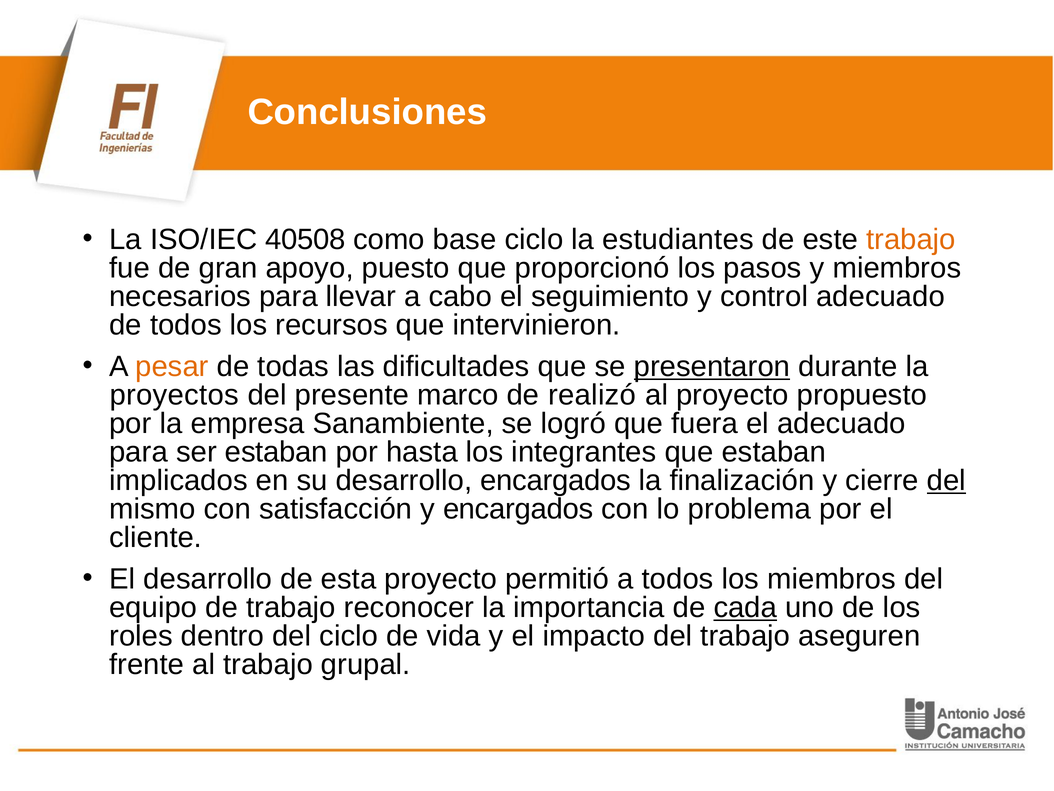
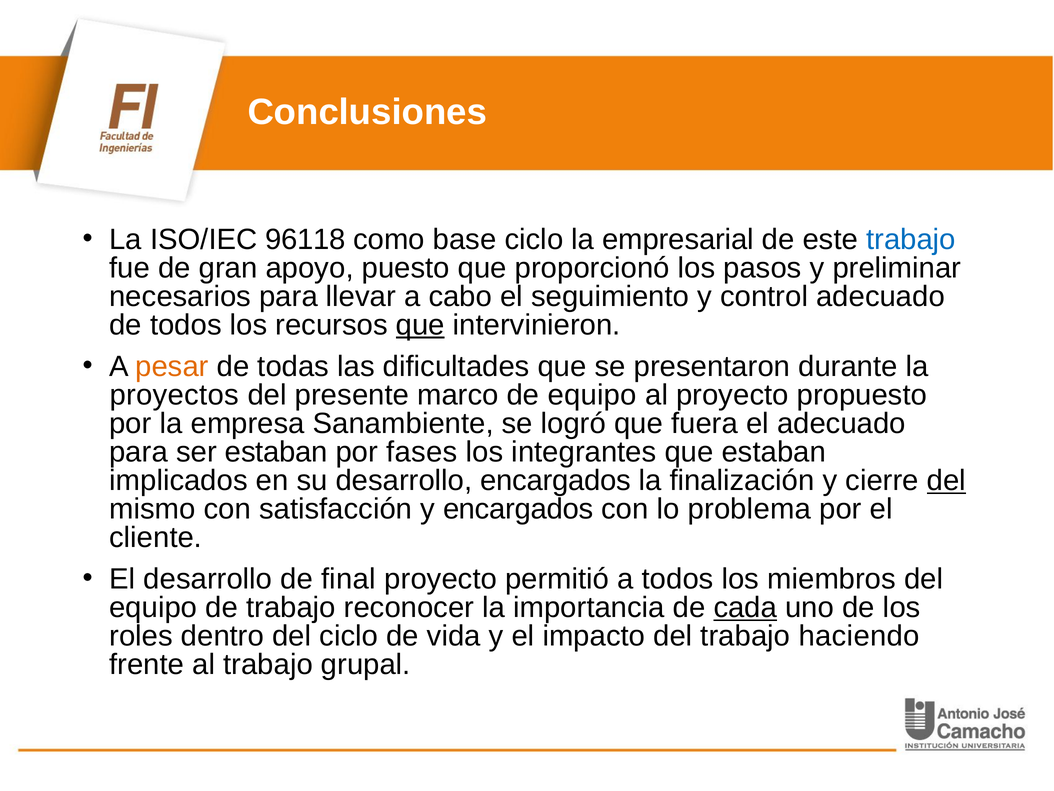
40508: 40508 -> 96118
estudiantes: estudiantes -> empresarial
trabajo at (911, 239) colour: orange -> blue
y miembros: miembros -> preliminar
que at (420, 325) underline: none -> present
presentaron underline: present -> none
de realizó: realizó -> equipo
hasta: hasta -> fases
esta: esta -> final
aseguren: aseguren -> haciendo
